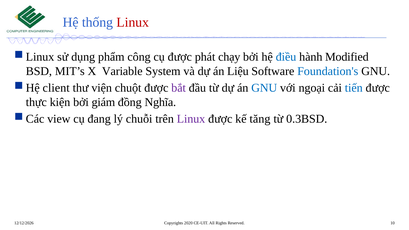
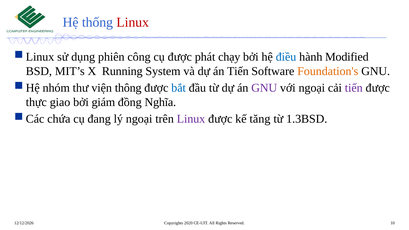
phẩm: phẩm -> phiên
Variable: Variable -> Running
án Liệu: Liệu -> Tiến
Foundation's colour: blue -> orange
client: client -> nhóm
chuột: chuột -> thông
bắt colour: purple -> blue
GNU at (264, 88) colour: blue -> purple
tiến at (354, 88) colour: blue -> purple
kiện: kiện -> giao
view: view -> chứa
lý chuỗi: chuỗi -> ngoại
0.3BSD: 0.3BSD -> 1.3BSD
